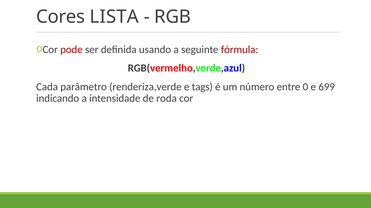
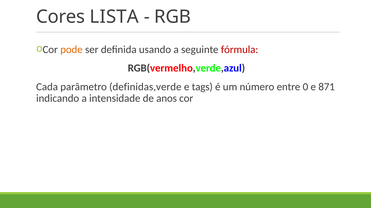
pode colour: red -> orange
renderiza,verde: renderiza,verde -> definidas,verde
699: 699 -> 871
roda: roda -> anos
